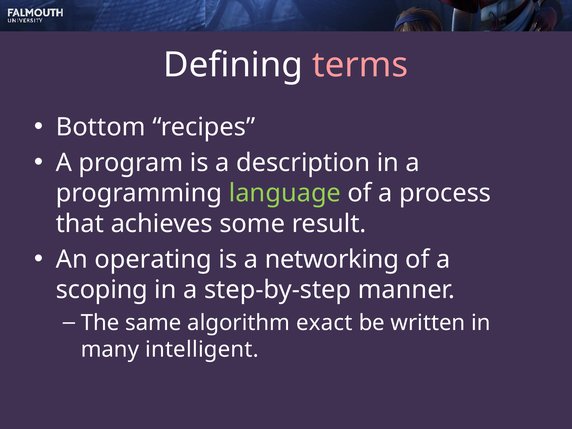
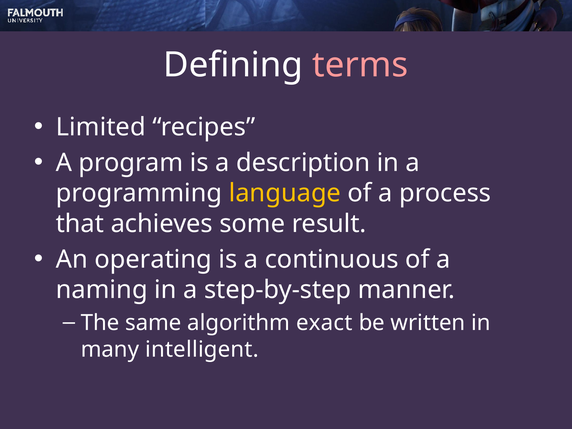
Bottom: Bottom -> Limited
language colour: light green -> yellow
networking: networking -> continuous
scoping: scoping -> naming
